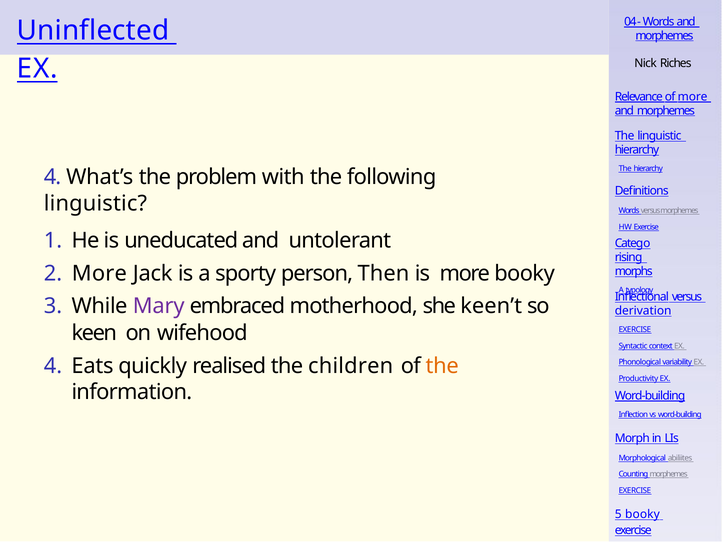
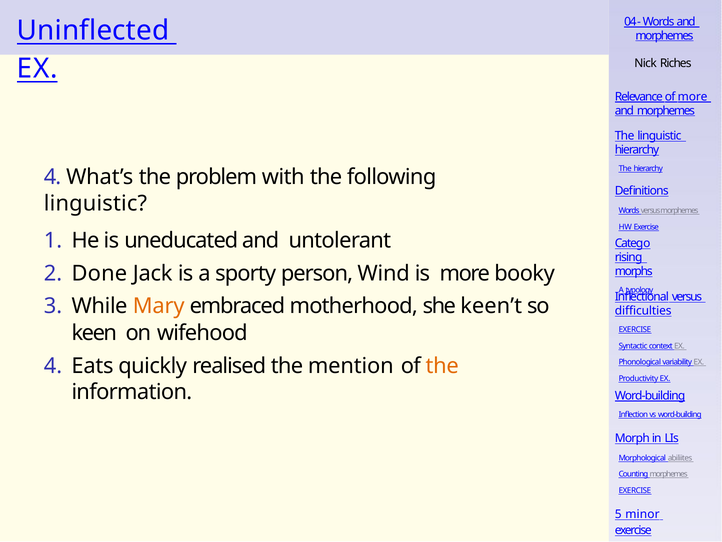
More at (99, 273): More -> Done
Then: Then -> Wind
Mary colour: purple -> orange
derivation: derivation -> difficulties
children: children -> mention
5 booky: booky -> minor
